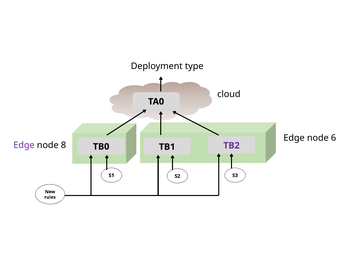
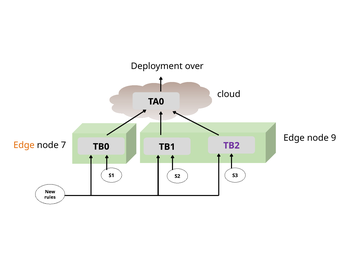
type: type -> over
6: 6 -> 9
Edge at (24, 145) colour: purple -> orange
8: 8 -> 7
